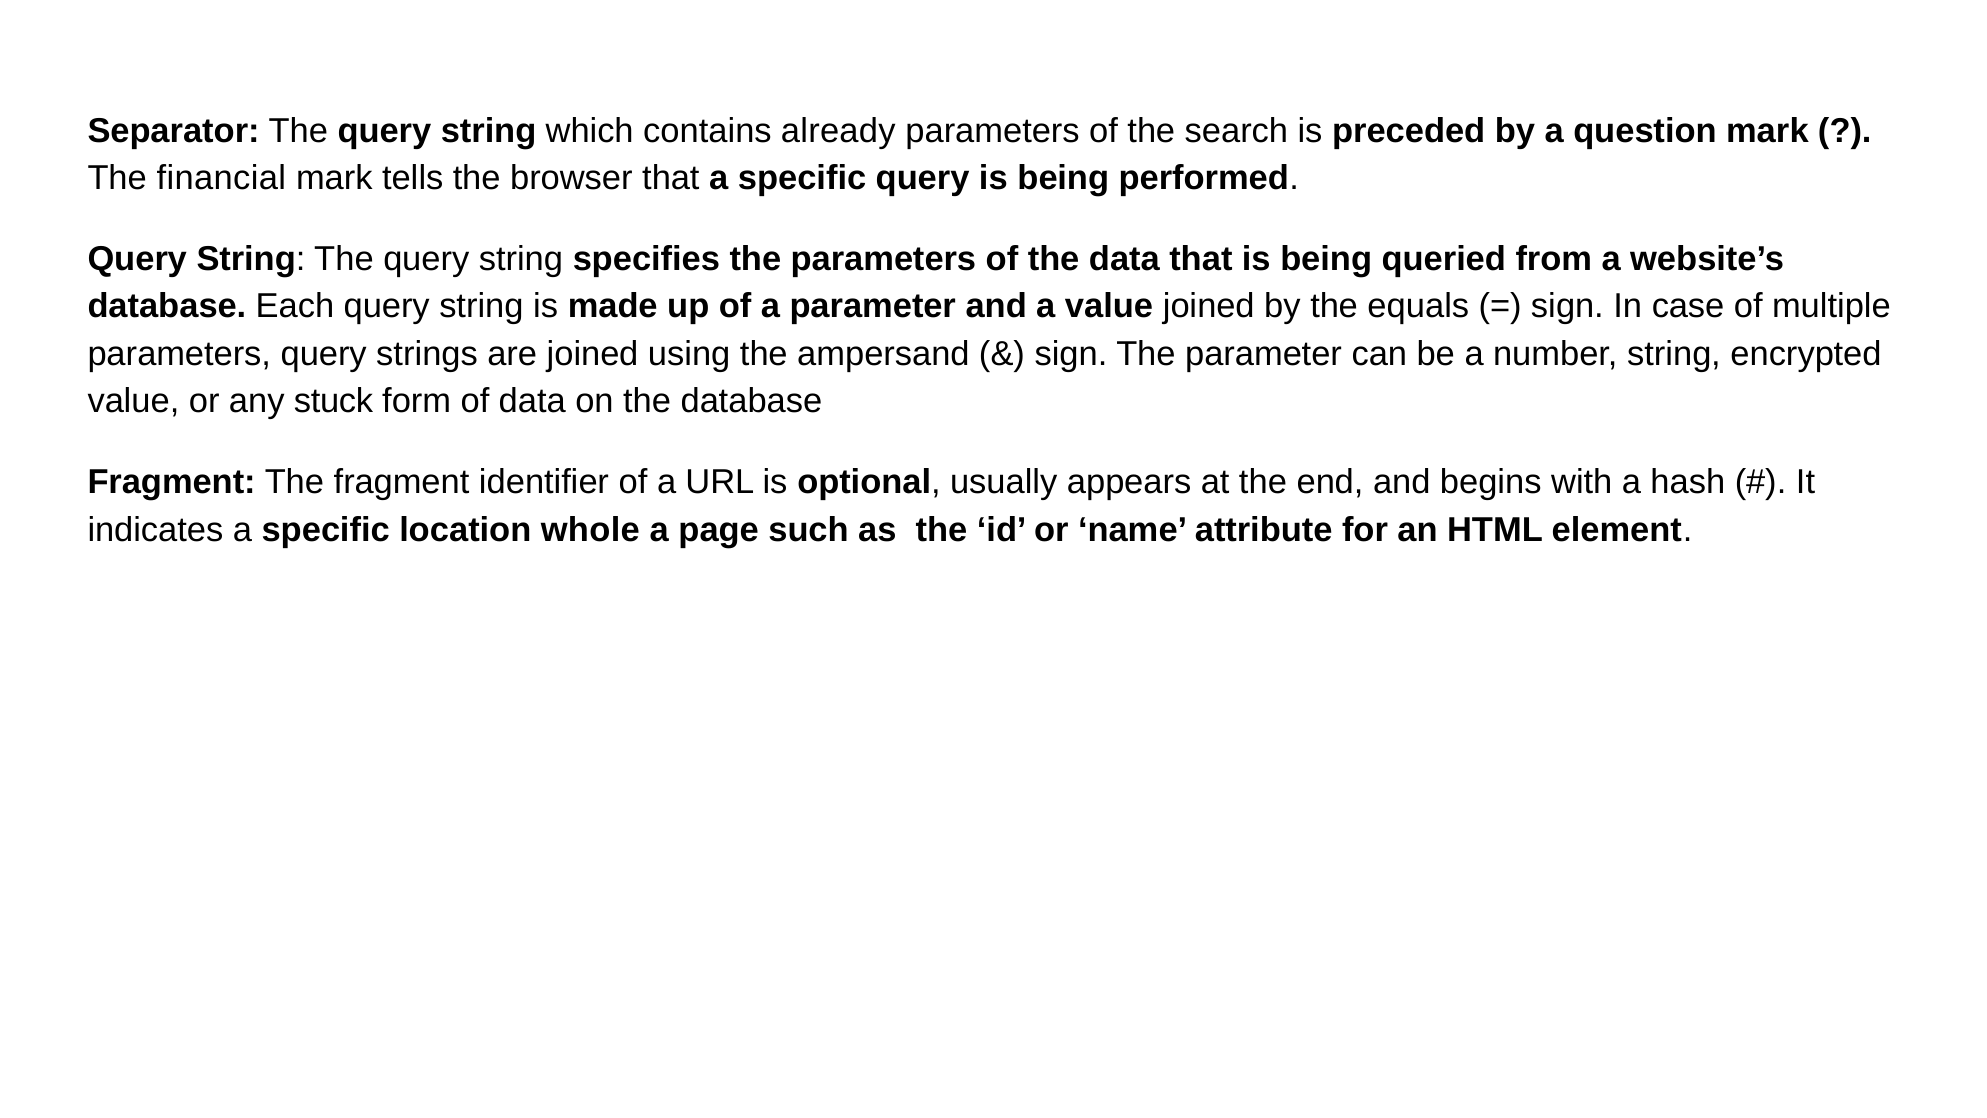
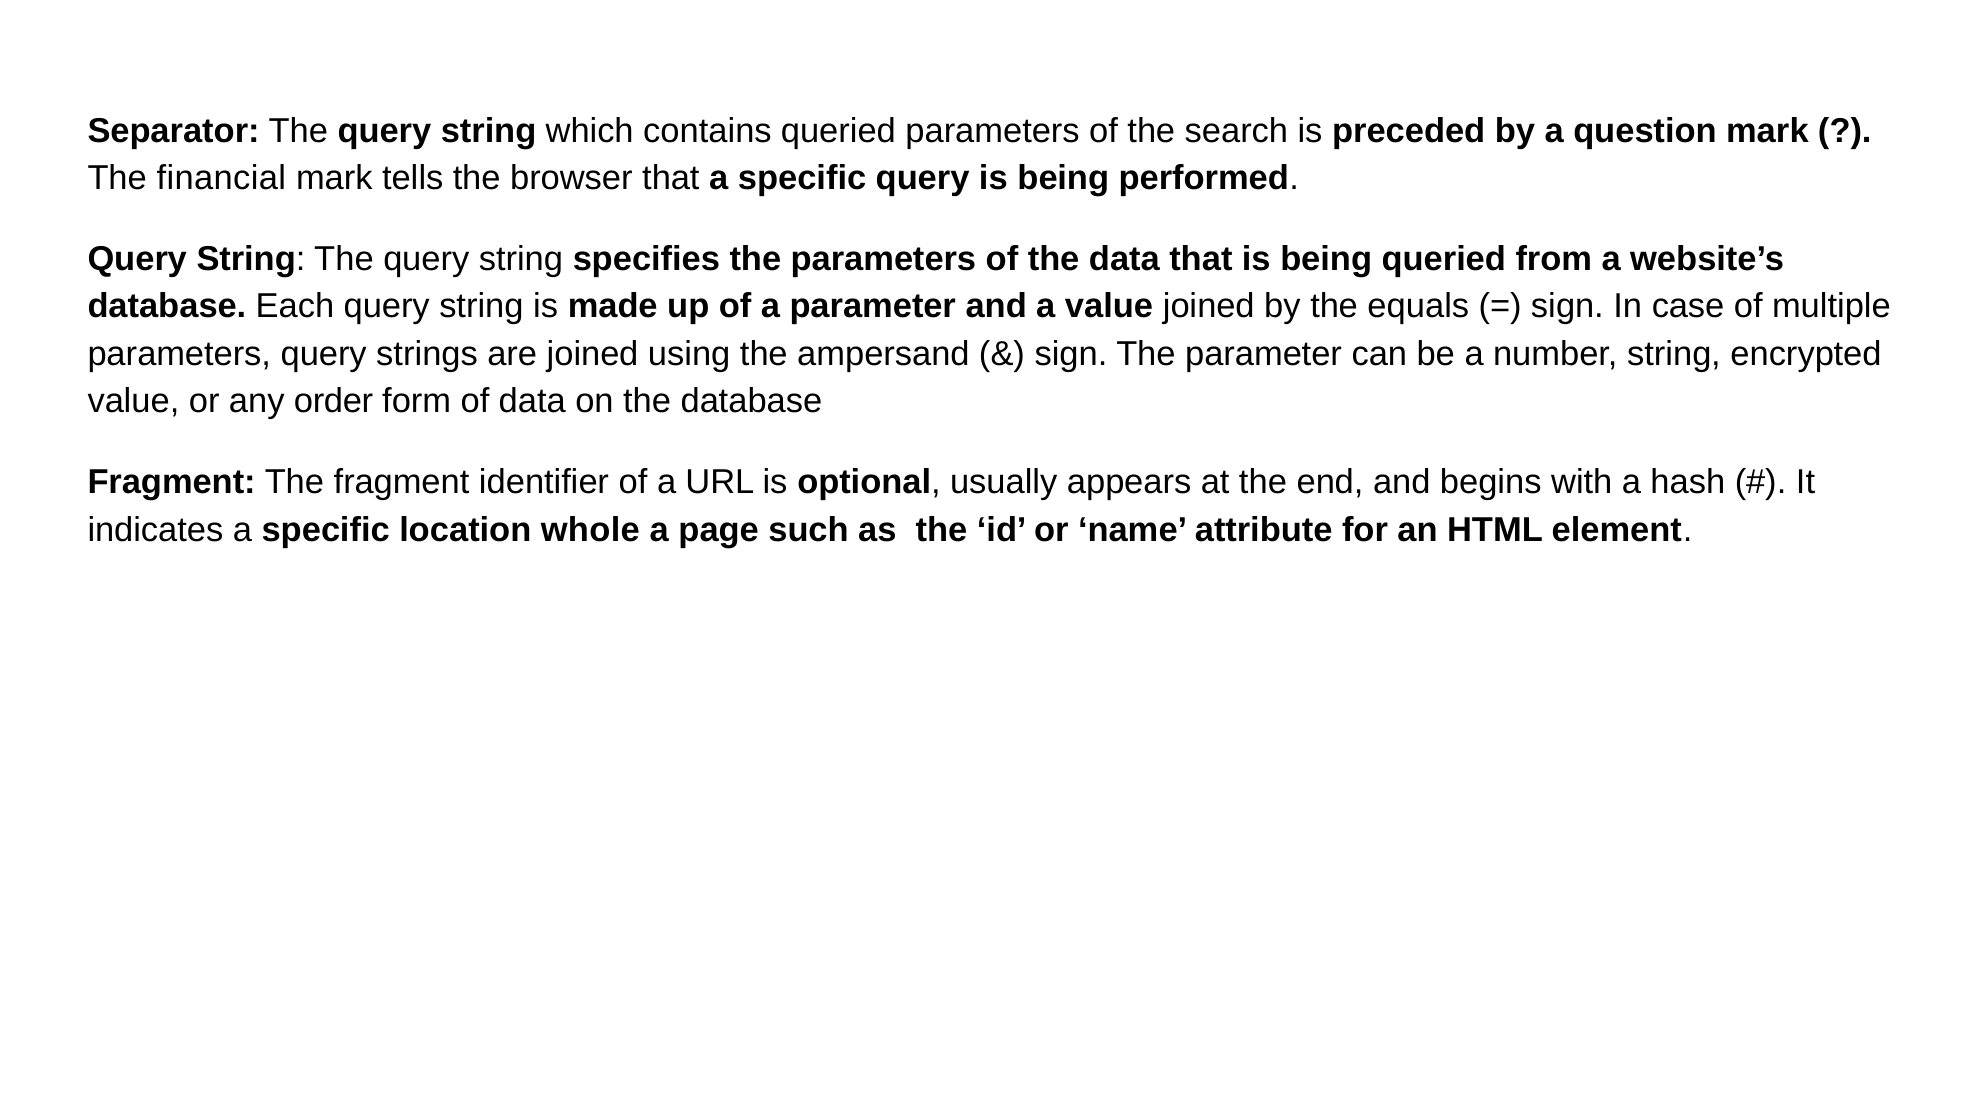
contains already: already -> queried
stuck: stuck -> order
